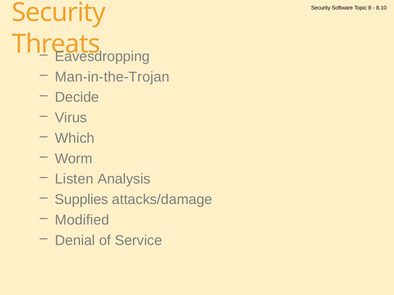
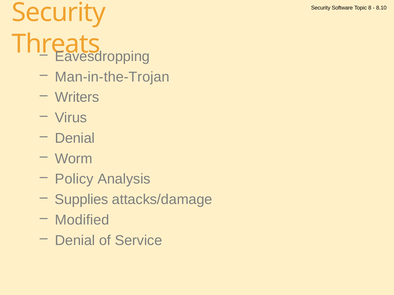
Decide: Decide -> Writers
Which at (75, 138): Which -> Denial
Listen: Listen -> Policy
